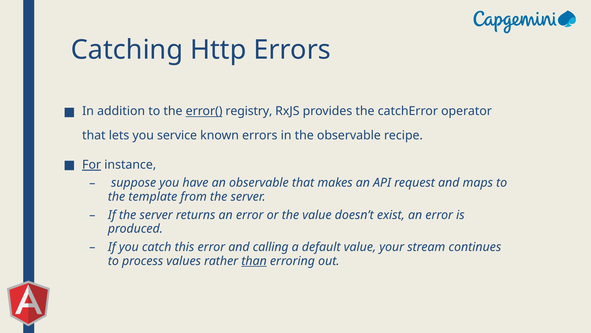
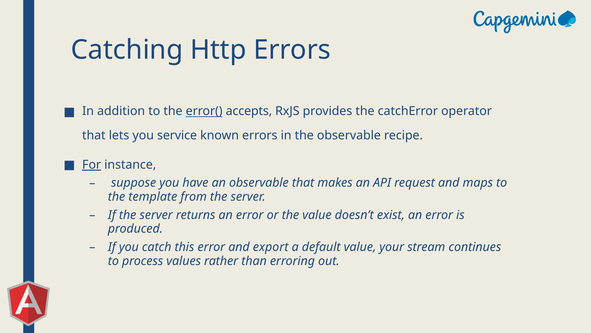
registry: registry -> accepts
calling: calling -> export
than underline: present -> none
